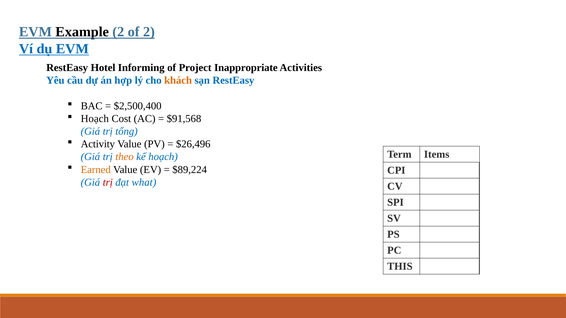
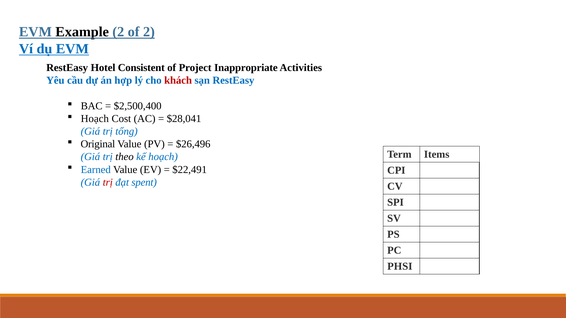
Informing: Informing -> Consistent
khách colour: orange -> red
$91,568: $91,568 -> $28,041
Activity: Activity -> Original
theo colour: orange -> black
Earned colour: orange -> blue
$89,224: $89,224 -> $22,491
what: what -> spent
THIS: THIS -> PHSI
